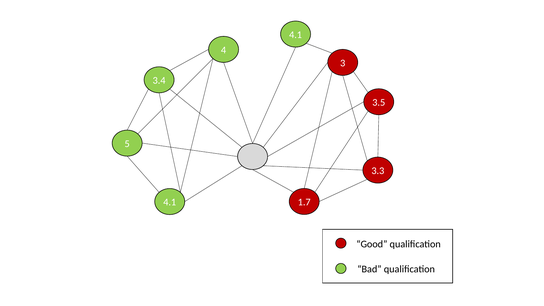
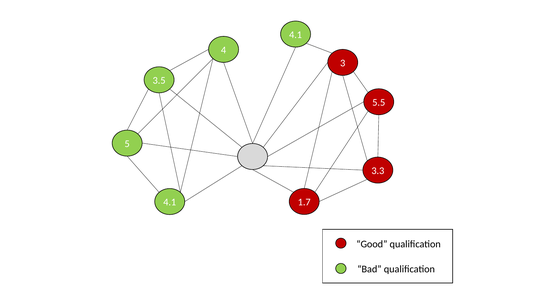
3.4: 3.4 -> 3.5
3.5: 3.5 -> 5.5
